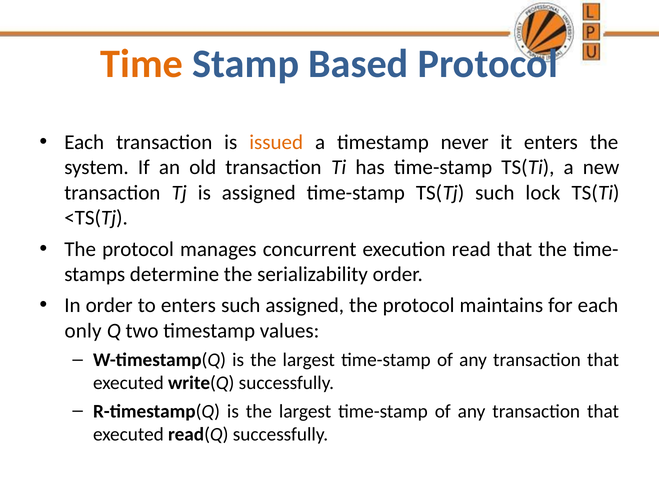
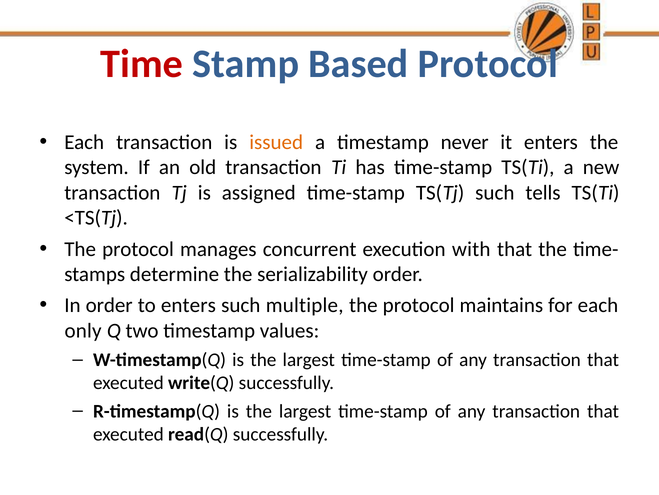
Time colour: orange -> red
lock: lock -> tells
read: read -> with
such assigned: assigned -> multiple
